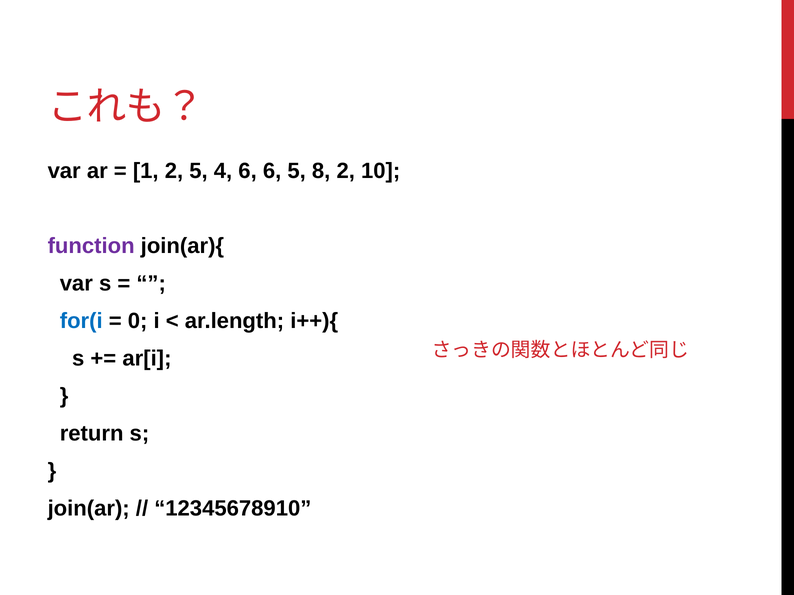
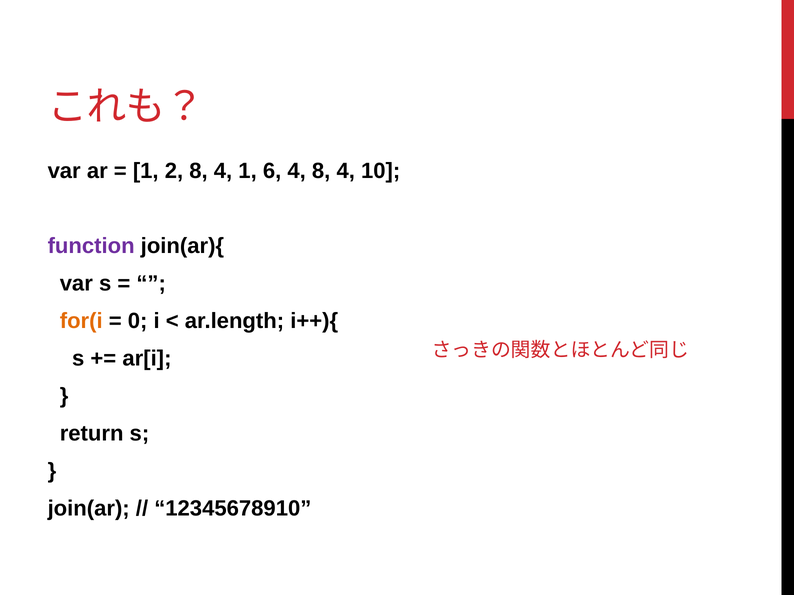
2 5: 5 -> 8
4 6: 6 -> 1
6 5: 5 -> 4
2 at (346, 171): 2 -> 4
for(i colour: blue -> orange
